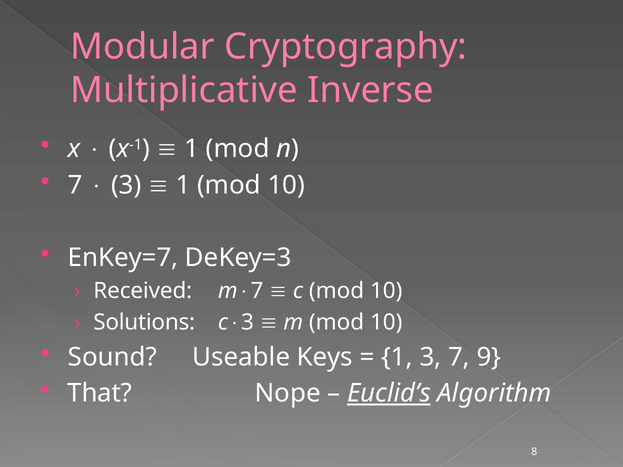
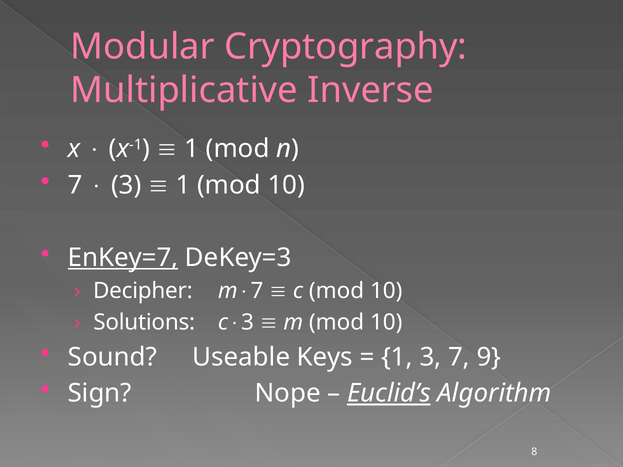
EnKey=7 underline: none -> present
Received: Received -> Decipher
That: That -> Sign
